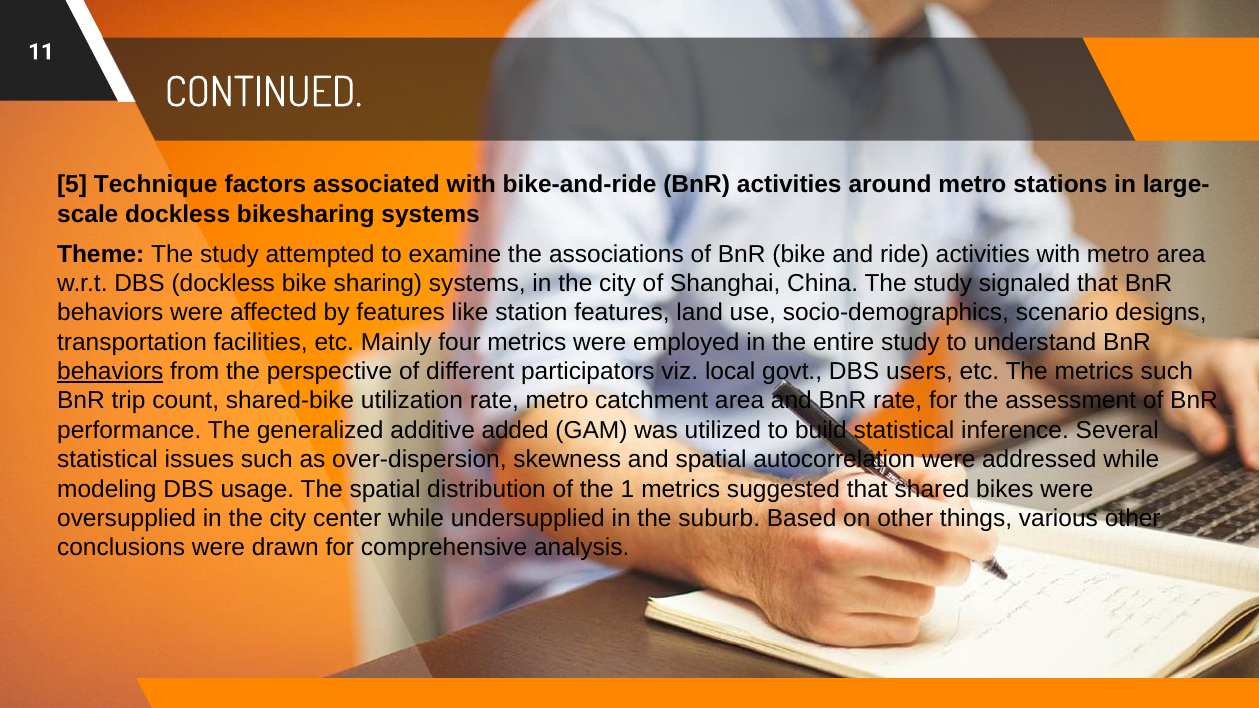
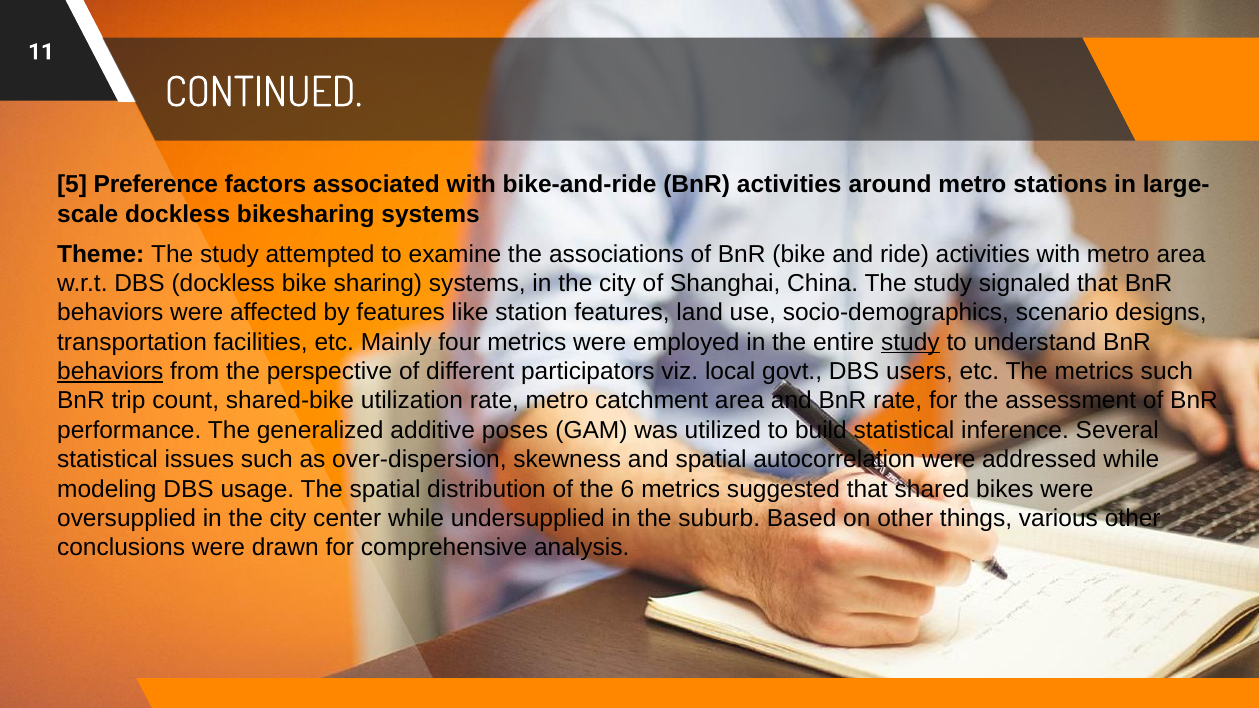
Technique: Technique -> Preference
study at (910, 342) underline: none -> present
added: added -> poses
1: 1 -> 6
